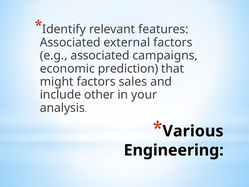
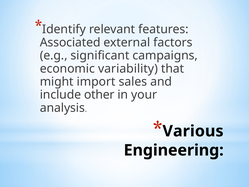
e.g associated: associated -> significant
prediction: prediction -> variability
might factors: factors -> import
